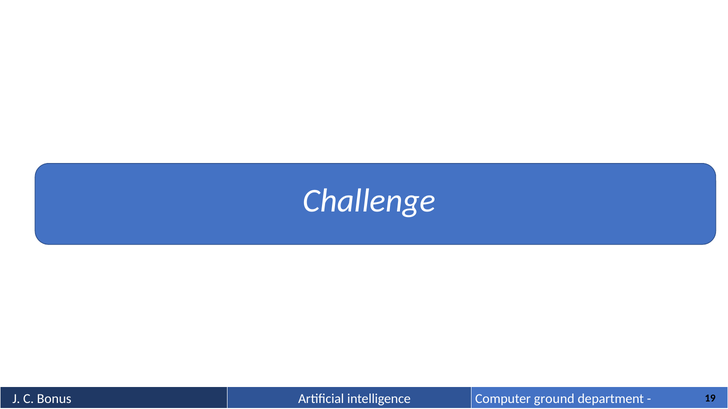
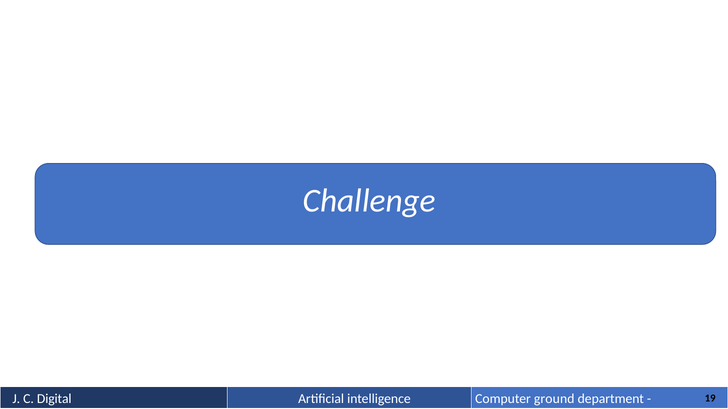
Bonus: Bonus -> Digital
